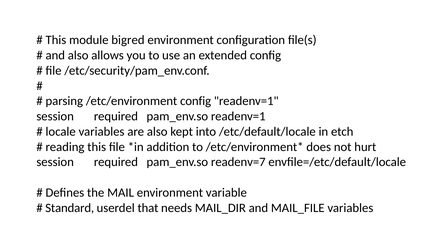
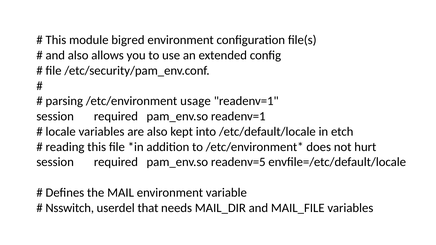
/etc/environment config: config -> usage
readenv=7: readenv=7 -> readenv=5
Standard: Standard -> Nsswitch
